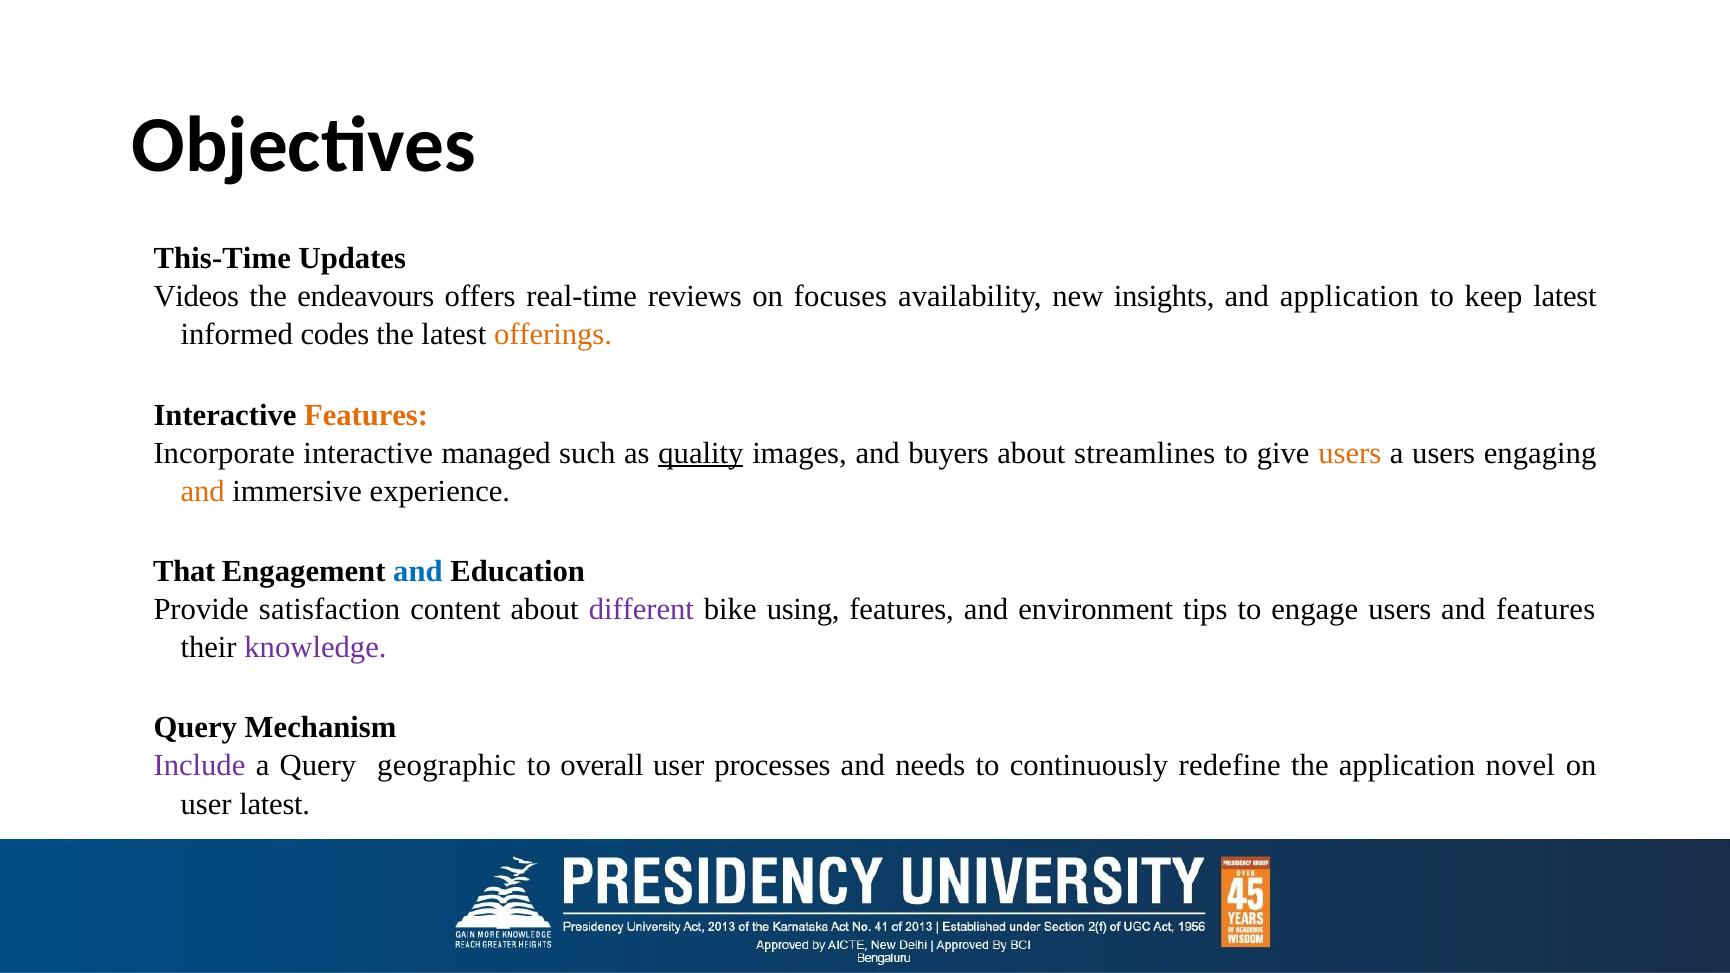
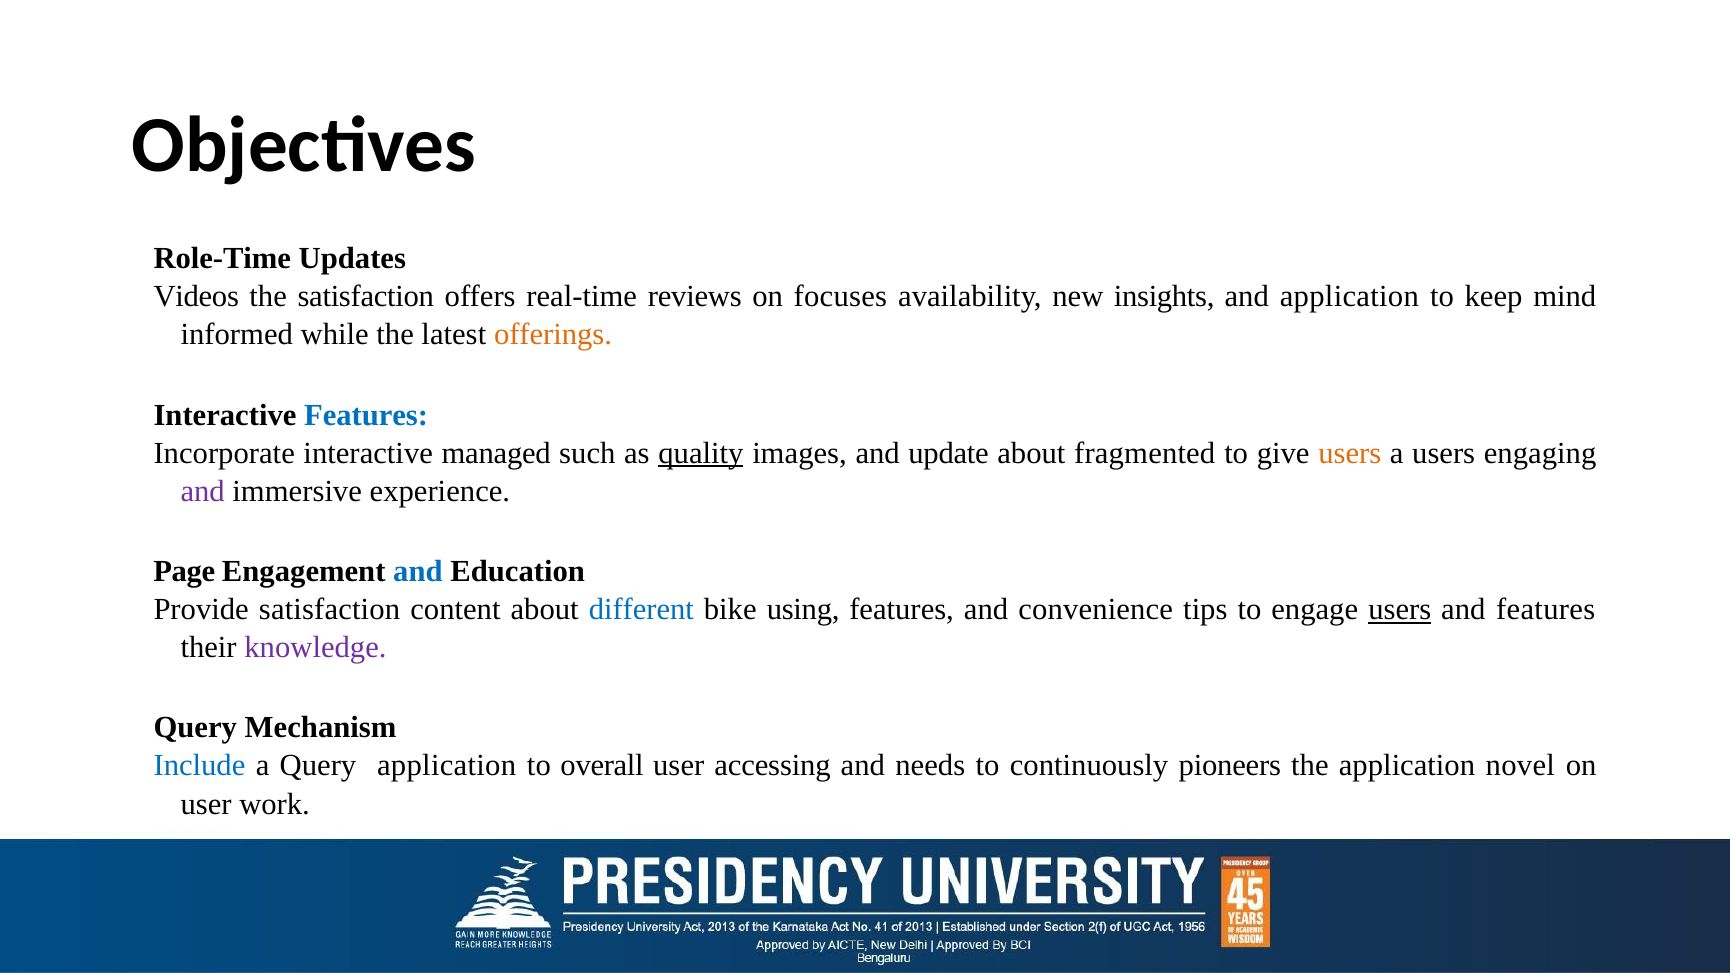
This-Time: This-Time -> Role-Time
the endeavours: endeavours -> satisfaction
keep latest: latest -> mind
codes: codes -> while
Features at (366, 415) colour: orange -> blue
buyers: buyers -> update
streamlines: streamlines -> fragmented
and at (203, 491) colour: orange -> purple
That: That -> Page
different colour: purple -> blue
environment: environment -> convenience
users at (1400, 610) underline: none -> present
Include colour: purple -> blue
Query geographic: geographic -> application
processes: processes -> accessing
redefine: redefine -> pioneers
user latest: latest -> work
